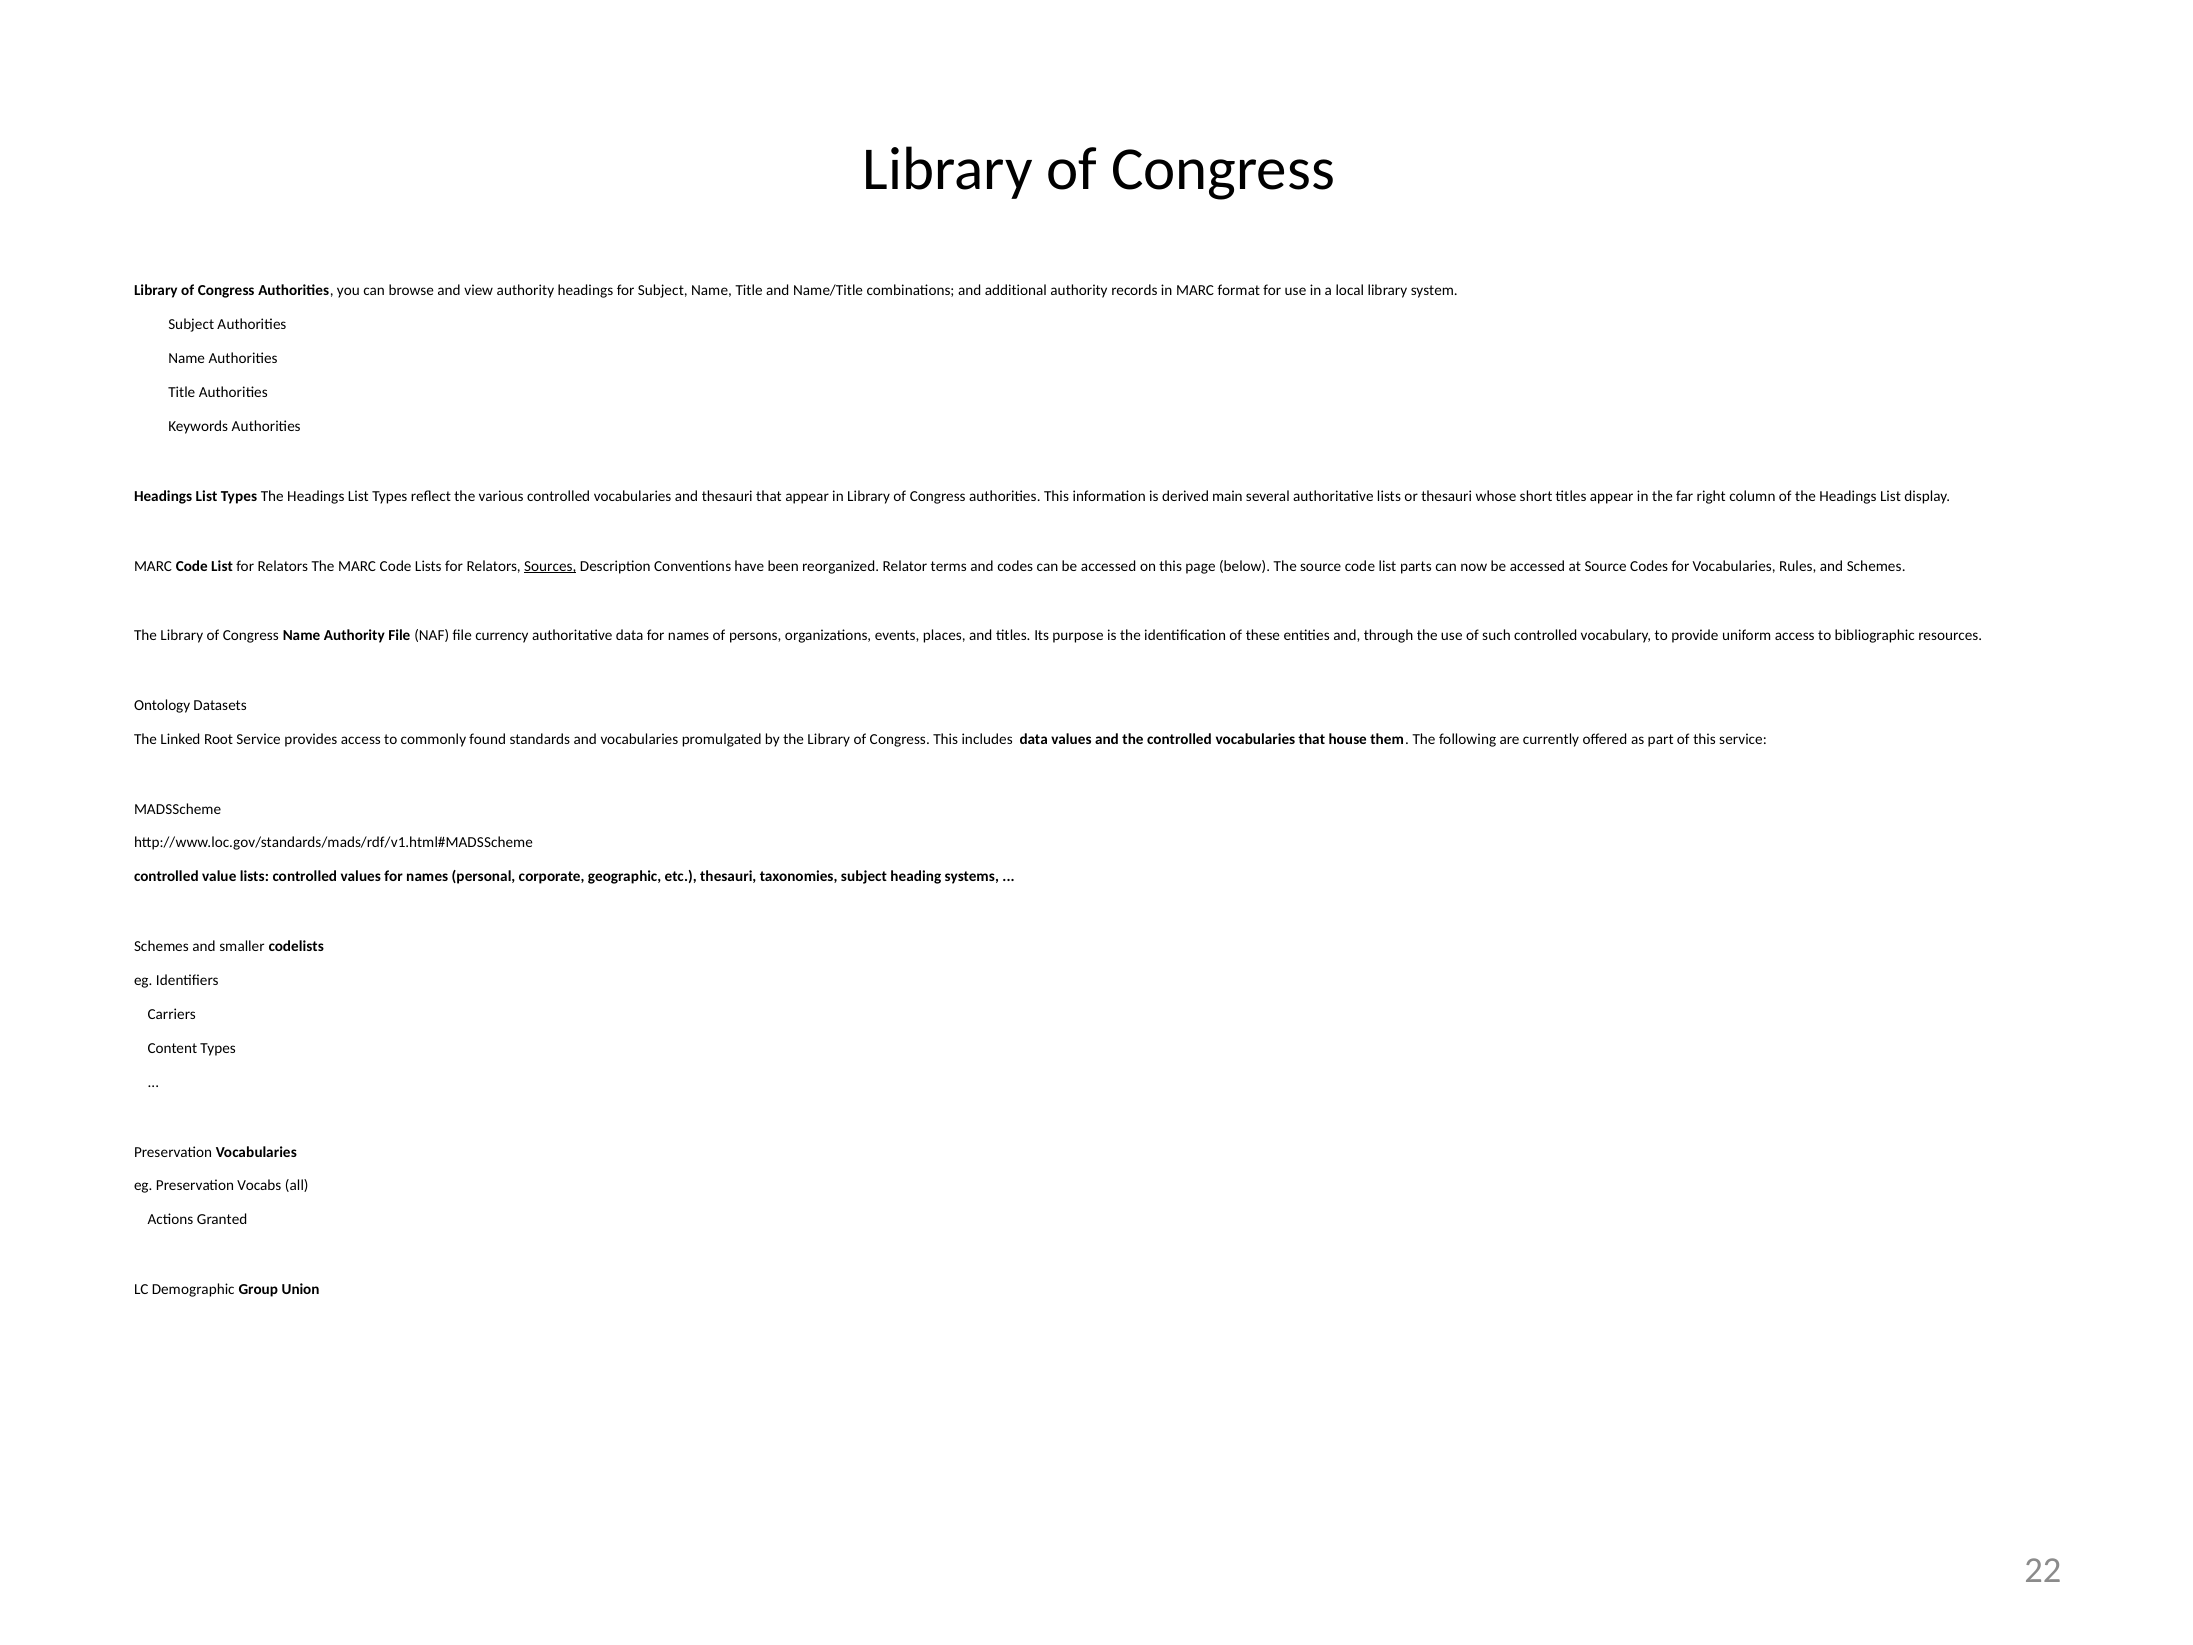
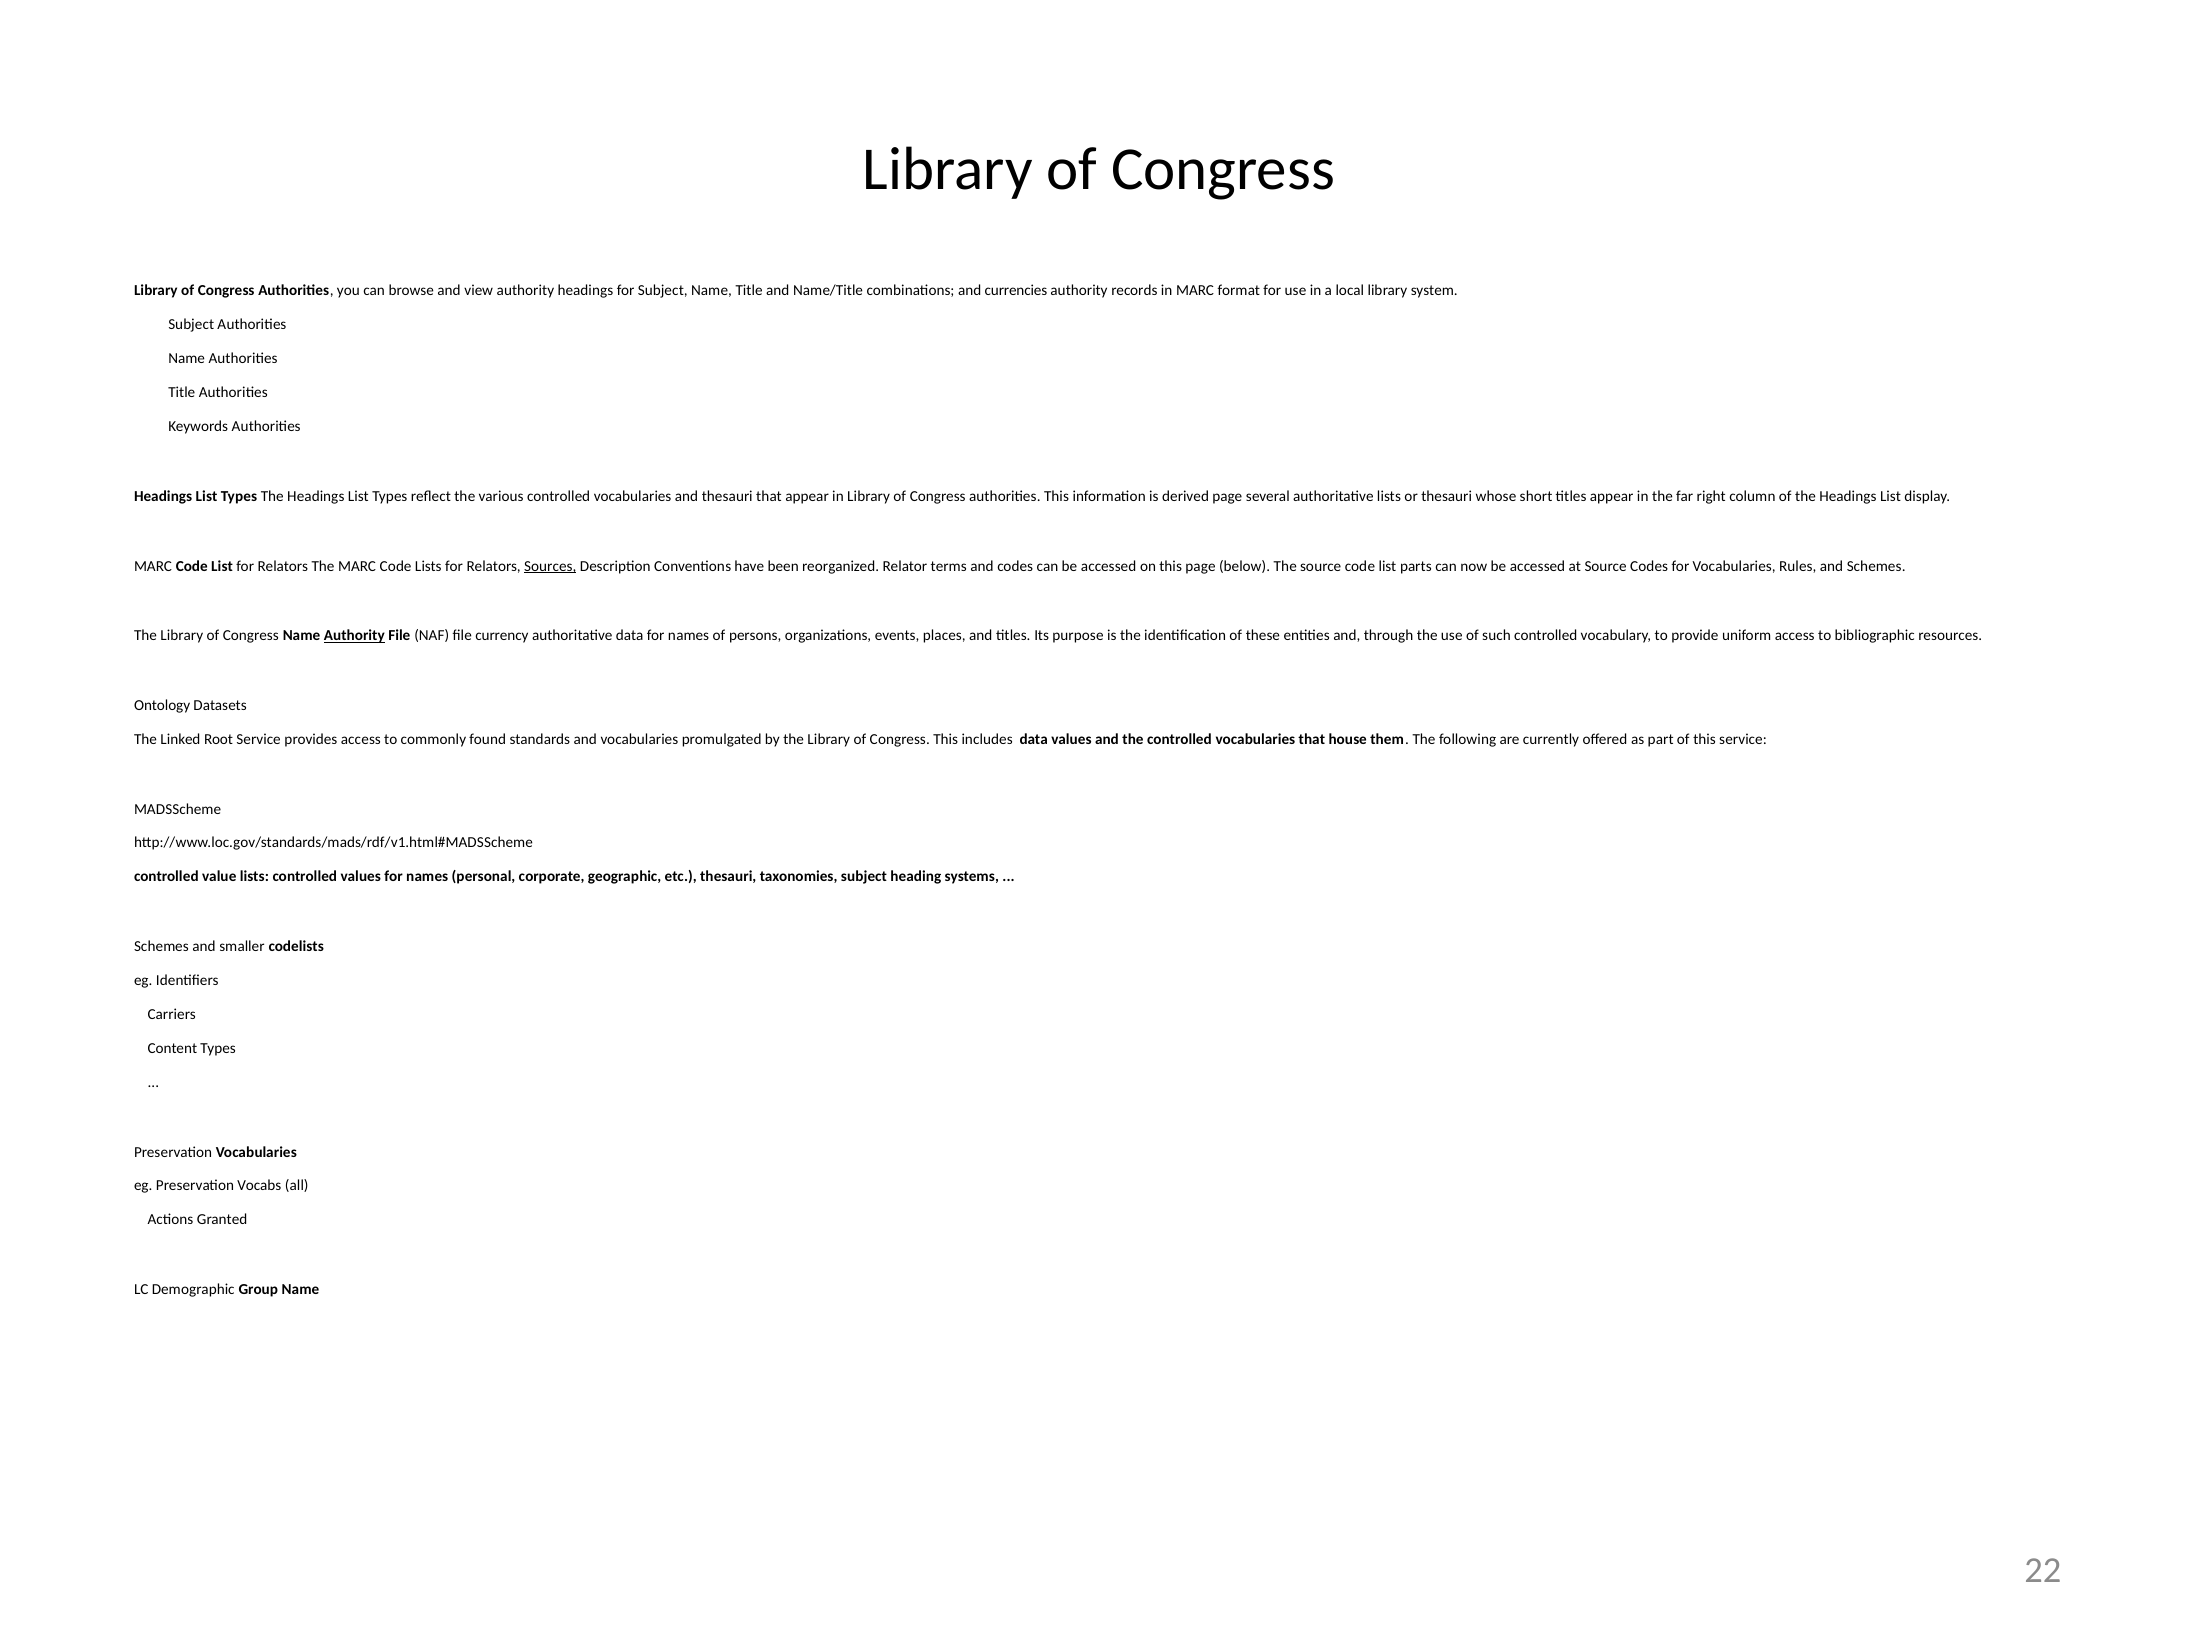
additional: additional -> currencies
derived main: main -> page
Authority at (354, 636) underline: none -> present
Group Union: Union -> Name
